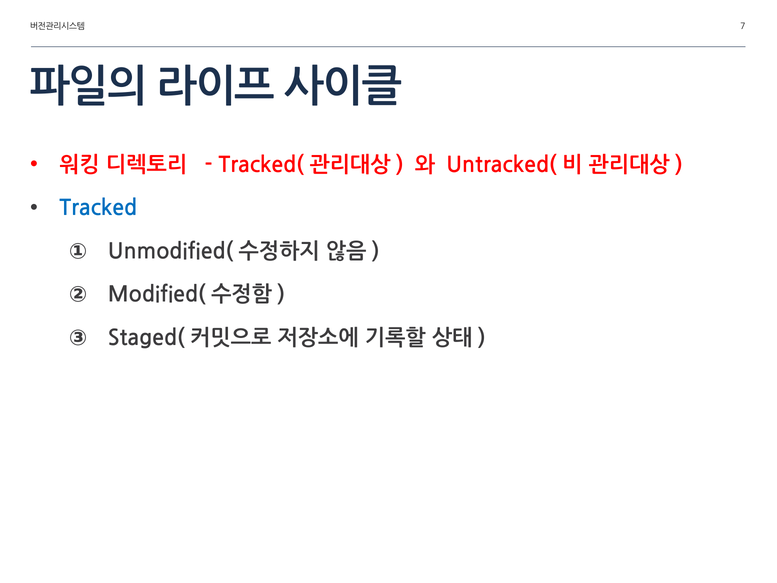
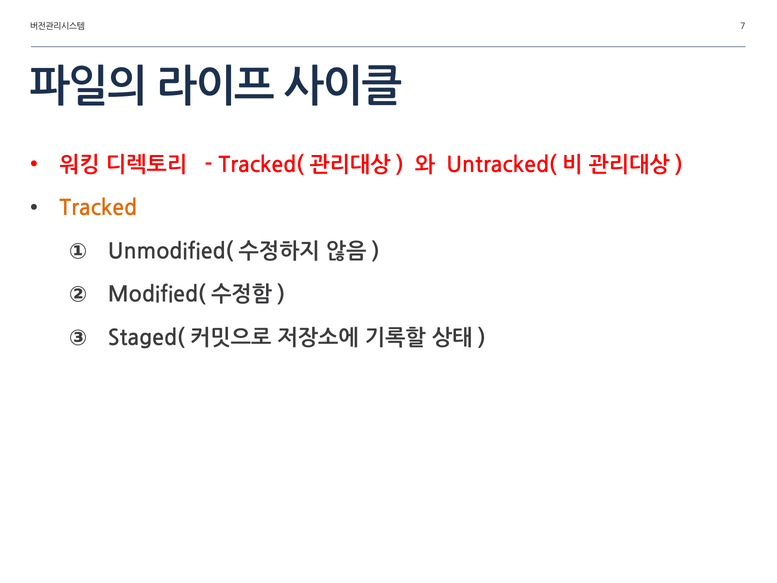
Tracked colour: blue -> orange
